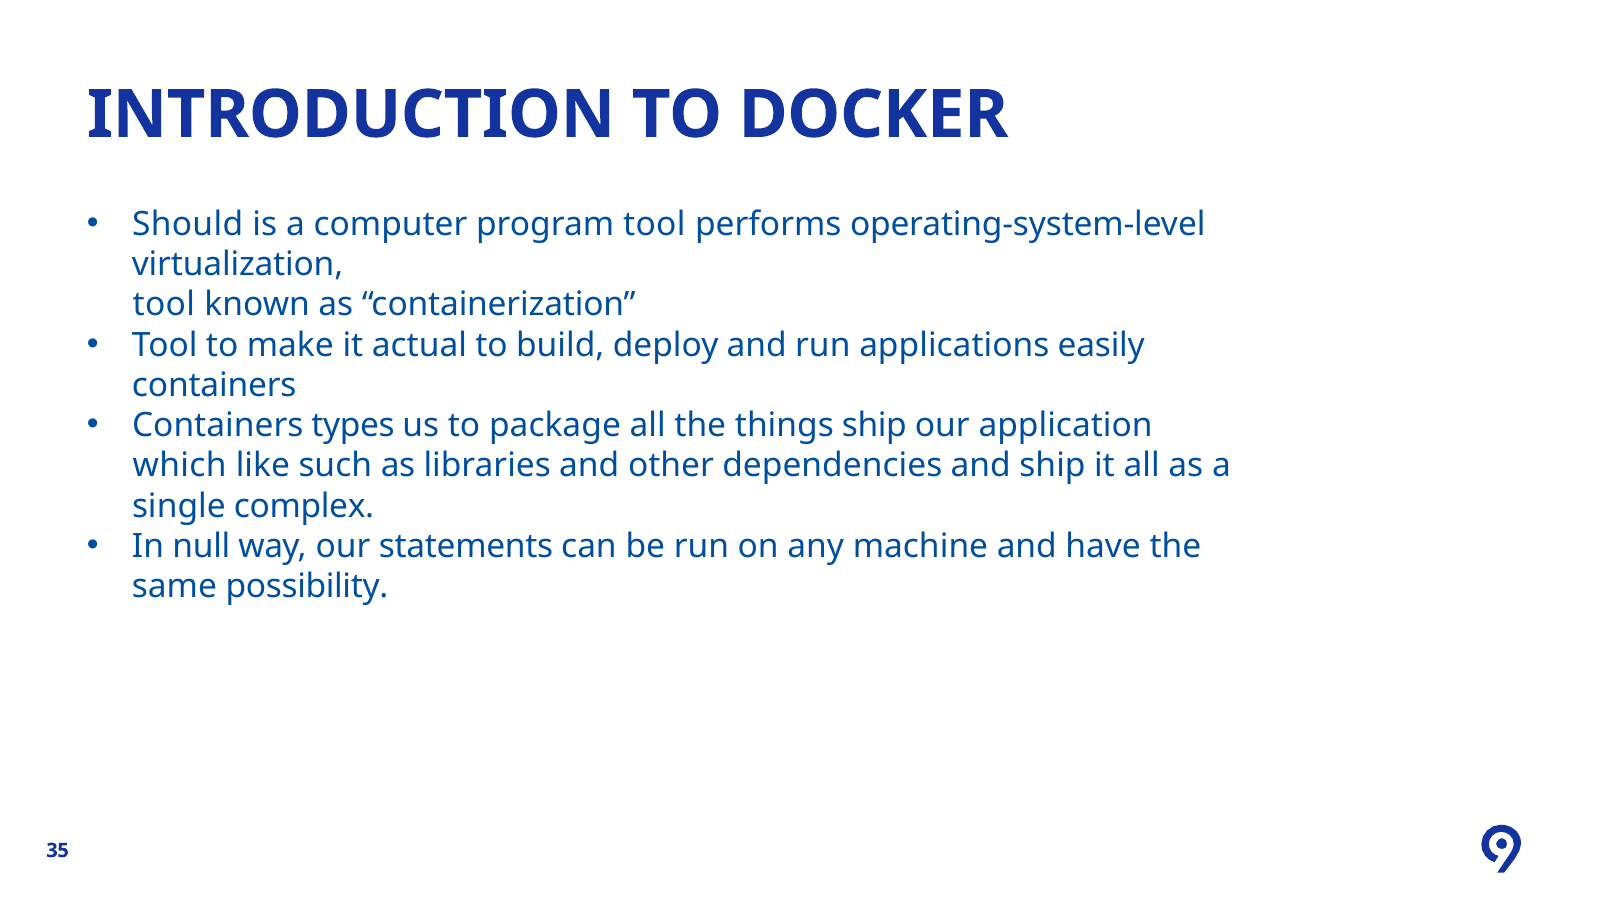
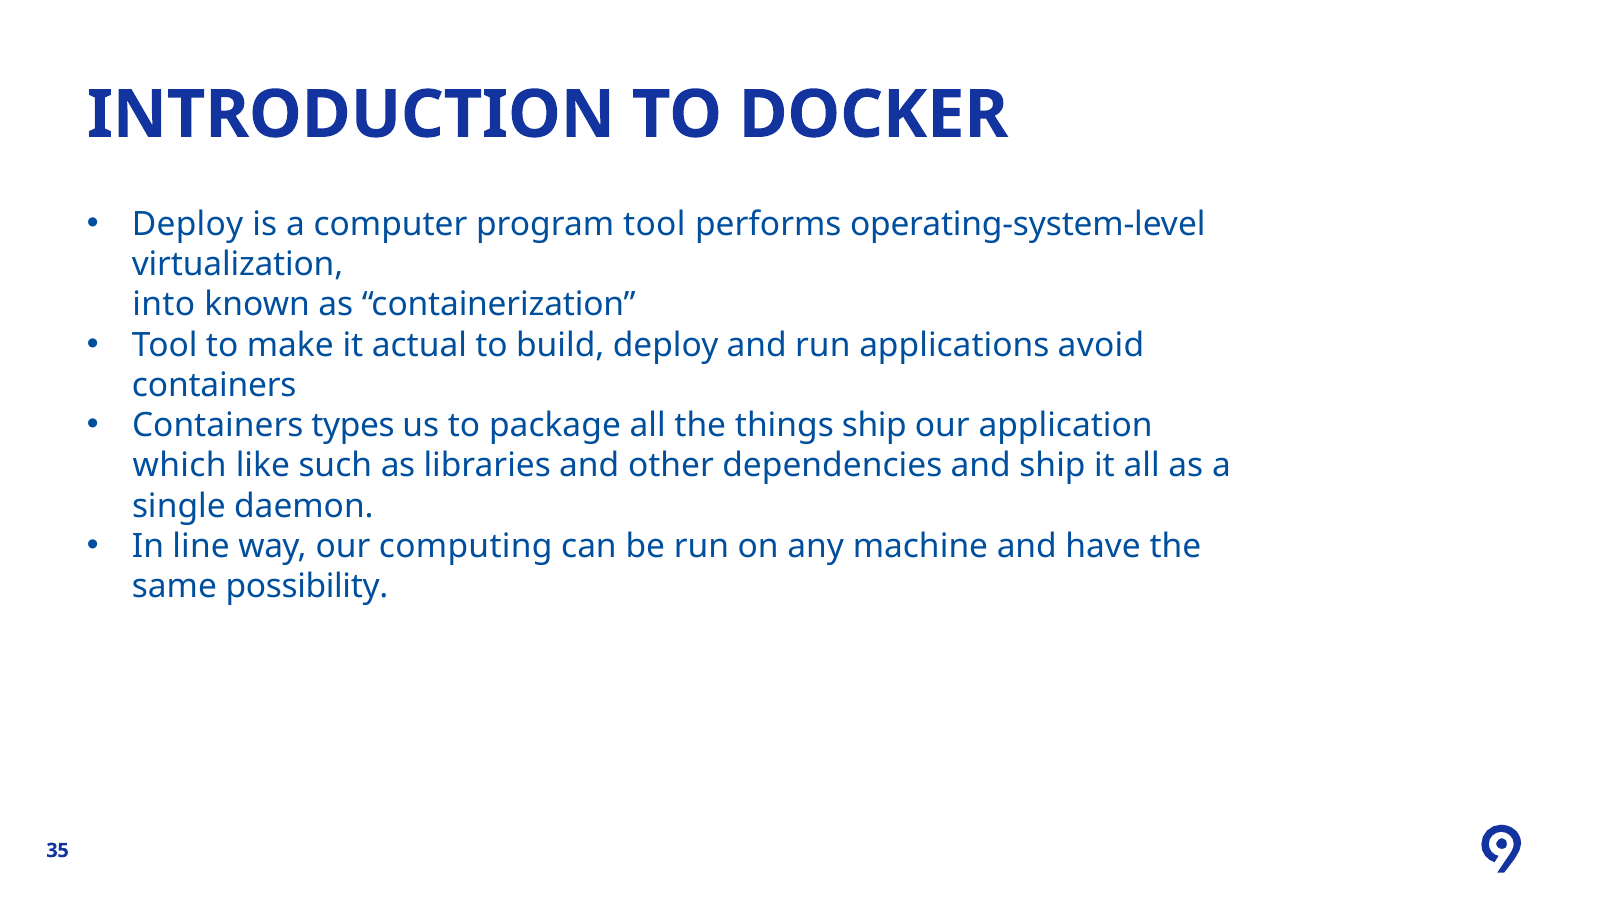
Should at (188, 224): Should -> Deploy
tool at (164, 305): tool -> into
easily: easily -> avoid
complex: complex -> daemon
null: null -> line
statements: statements -> computing
